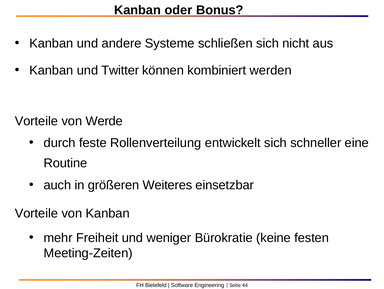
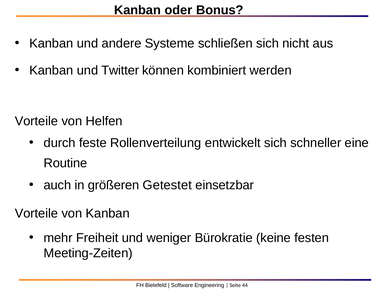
Werde: Werde -> Helfen
Weiteres: Weiteres -> Getestet
